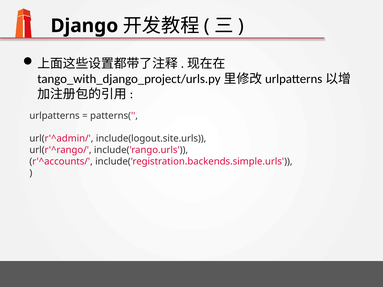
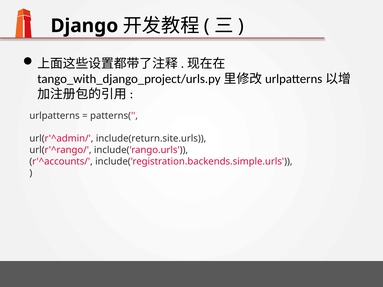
include(logout.site.urls: include(logout.site.urls -> include(return.site.urls
